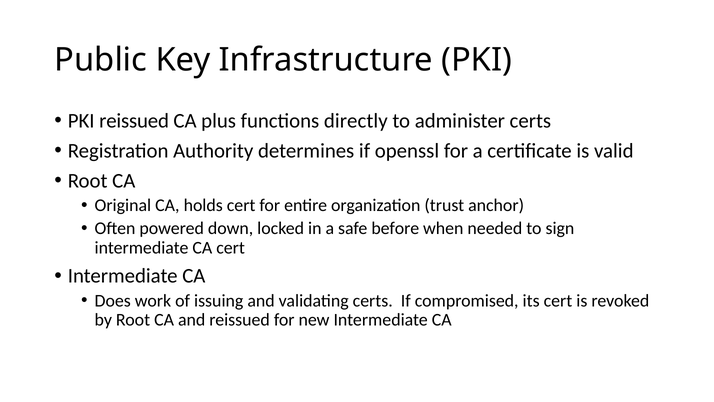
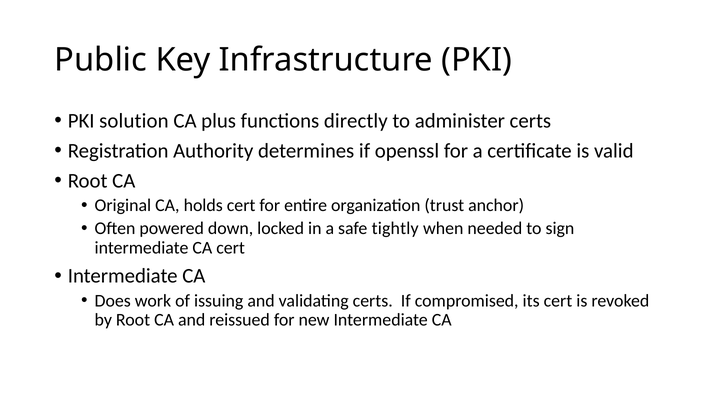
PKI reissued: reissued -> solution
before: before -> tightly
